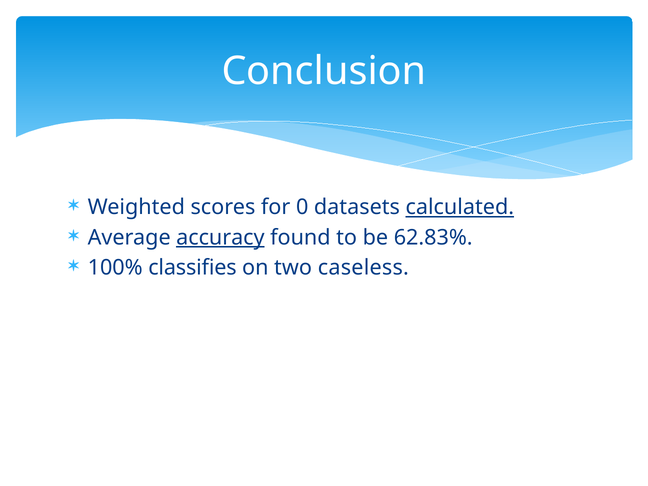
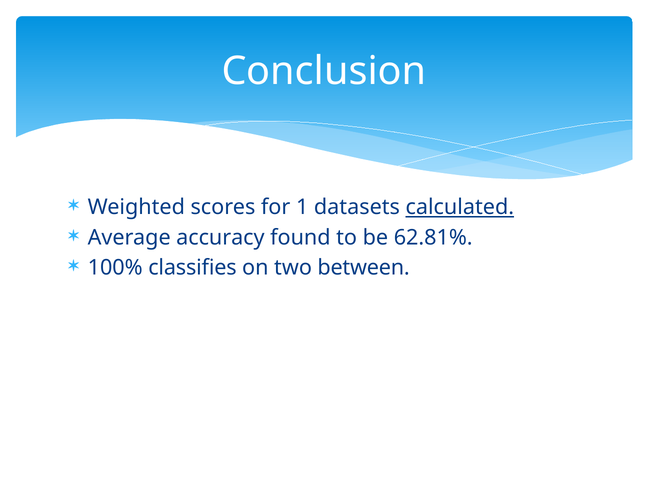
0: 0 -> 1
accuracy underline: present -> none
62.83%: 62.83% -> 62.81%
caseless: caseless -> between
